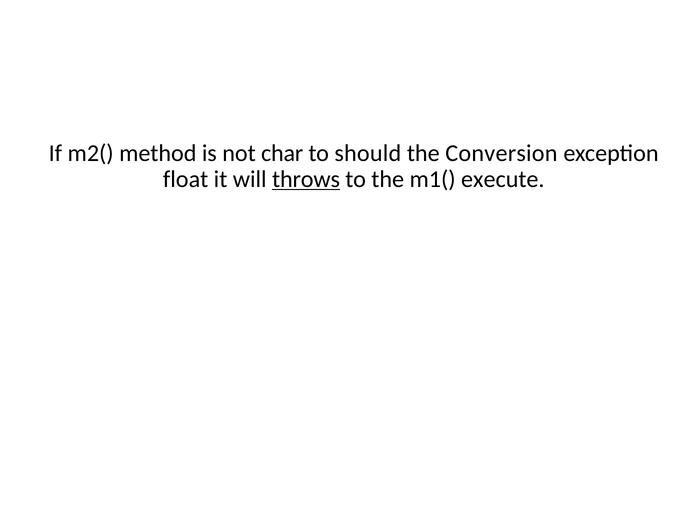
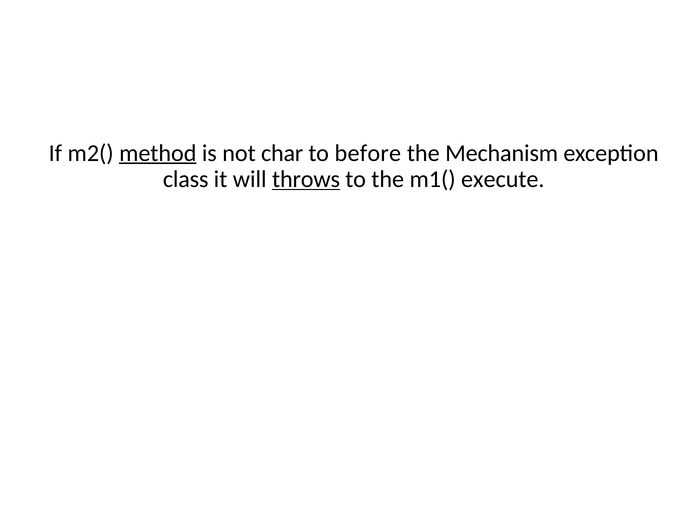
method underline: none -> present
should: should -> before
Conversion: Conversion -> Mechanism
float: float -> class
